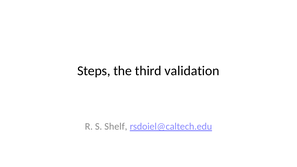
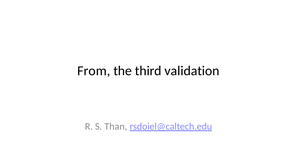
Steps: Steps -> From
Shelf: Shelf -> Than
